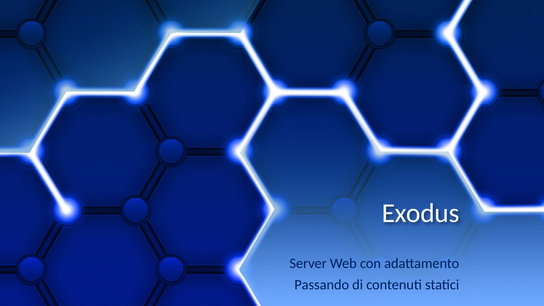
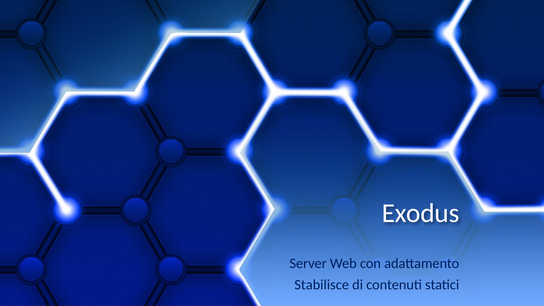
Passando: Passando -> Stabilisce
